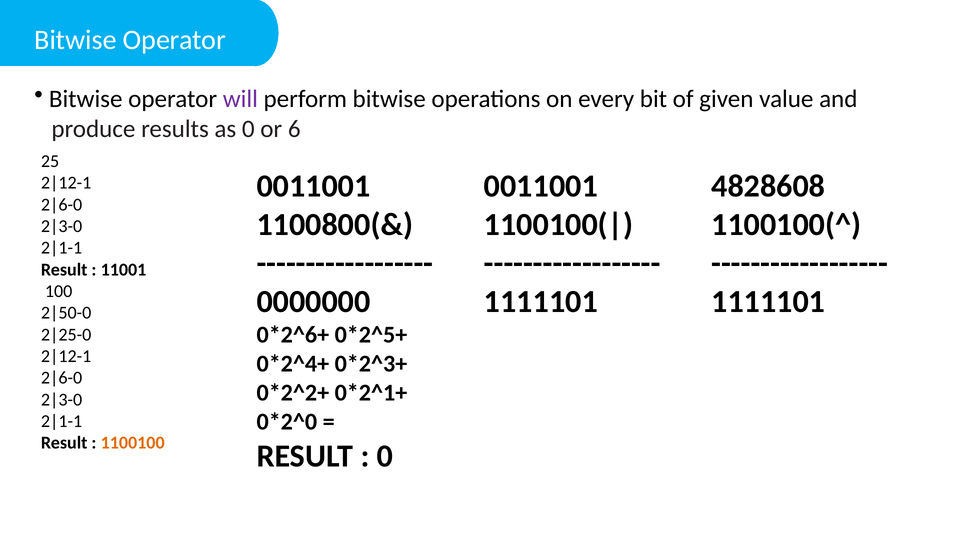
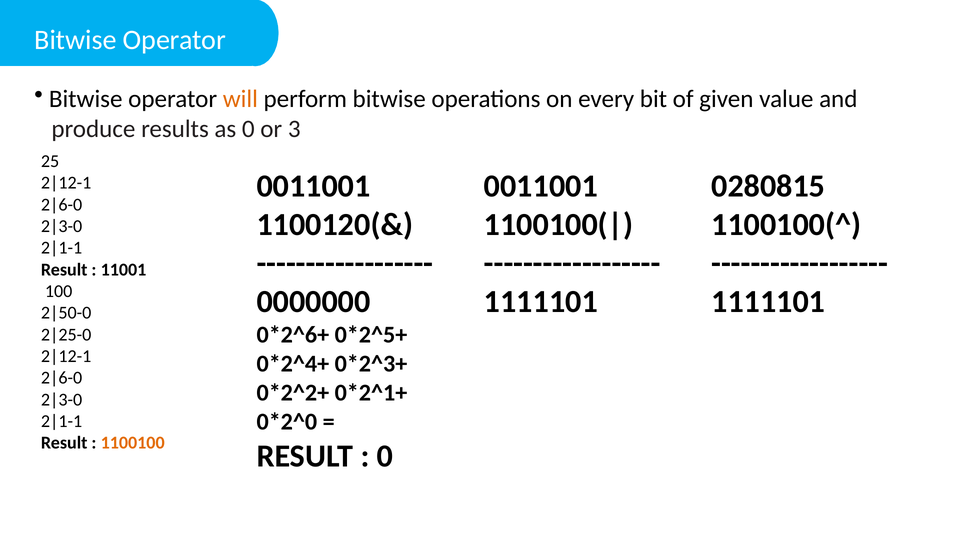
will colour: purple -> orange
6: 6 -> 3
4828608: 4828608 -> 0280815
1100800(&: 1100800(& -> 1100120(&
